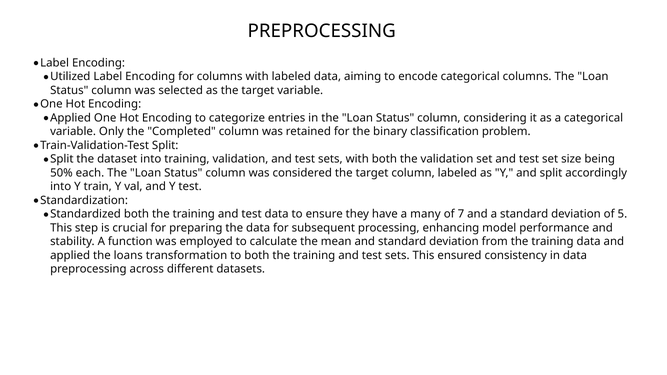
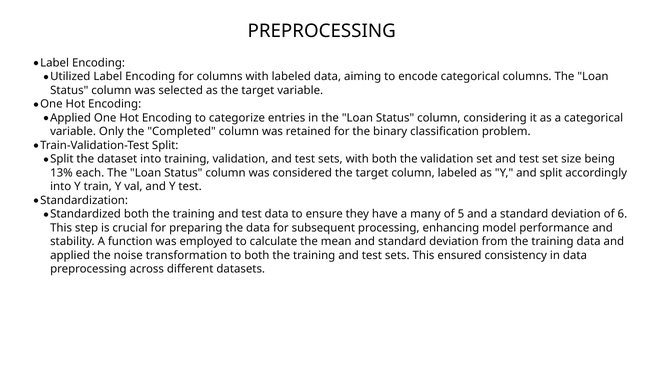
50%: 50% -> 13%
7: 7 -> 5
5: 5 -> 6
loans: loans -> noise
